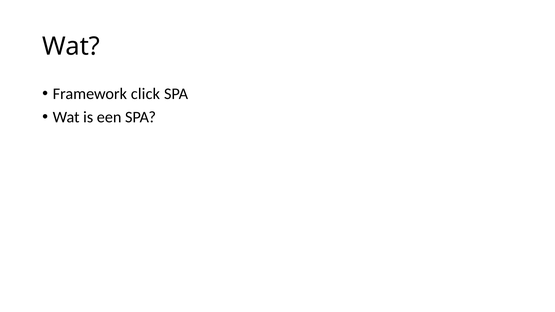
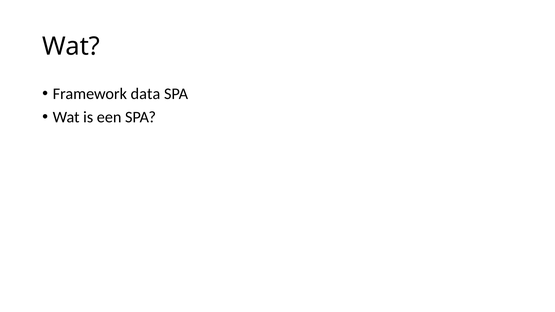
click: click -> data
